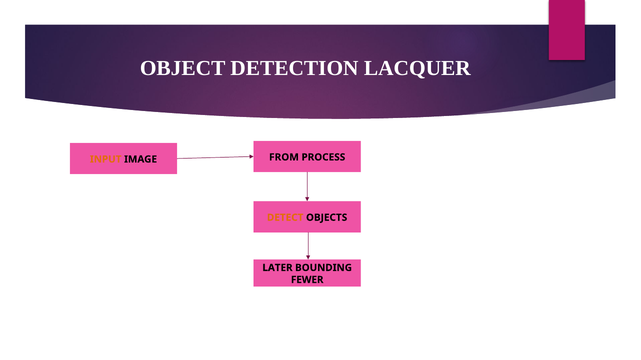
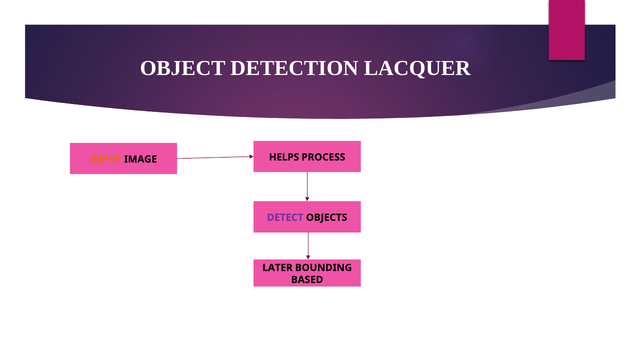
FROM: FROM -> HELPS
DETECT colour: orange -> purple
FEWER: FEWER -> BASED
